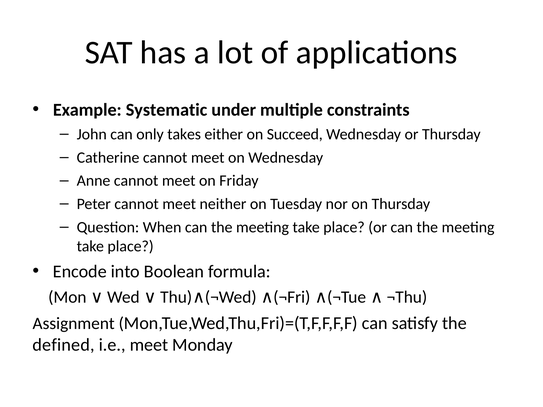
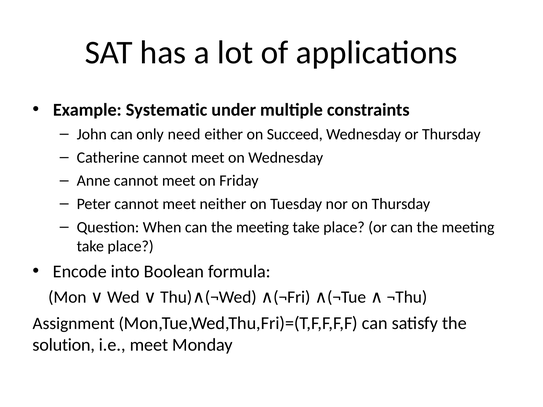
takes: takes -> need
defined: defined -> solution
